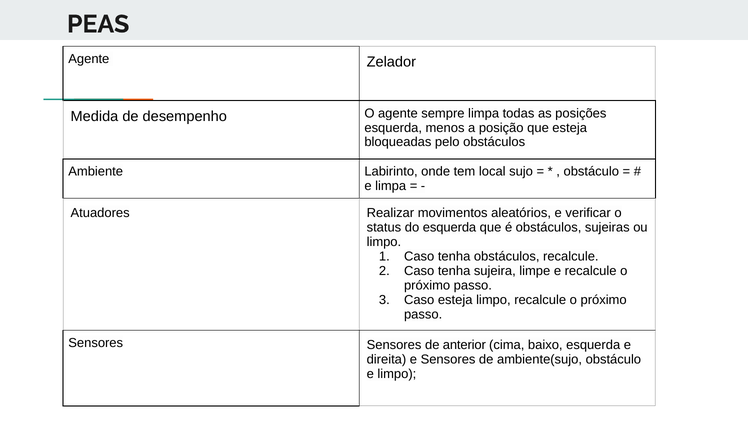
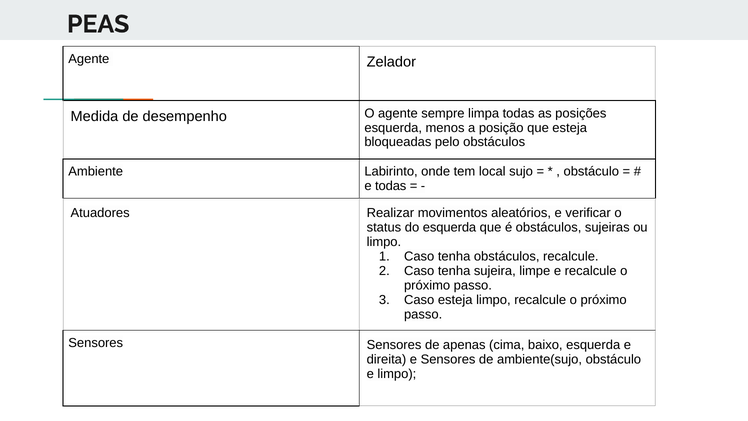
e limpa: limpa -> todas
anterior: anterior -> apenas
